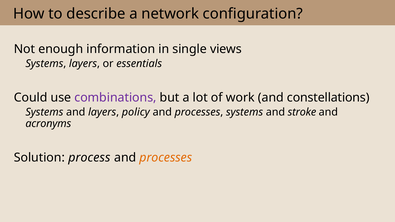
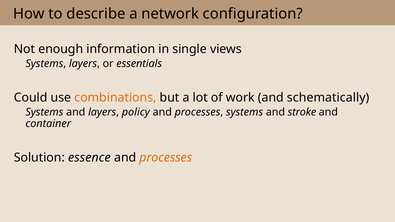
combinations colour: purple -> orange
constellations: constellations -> schematically
acronyms: acronyms -> container
process: process -> essence
